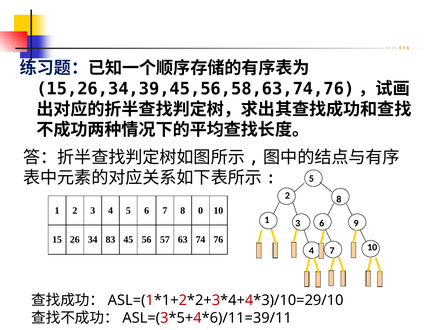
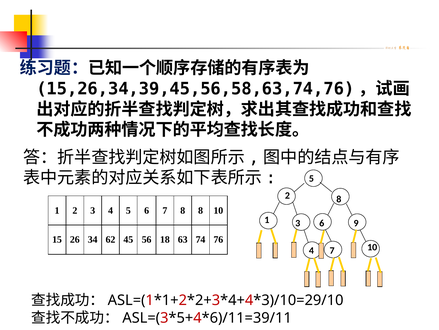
8 0: 0 -> 8
83: 83 -> 62
57: 57 -> 18
